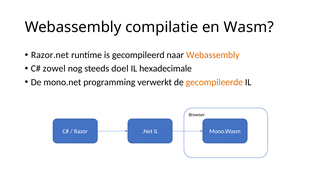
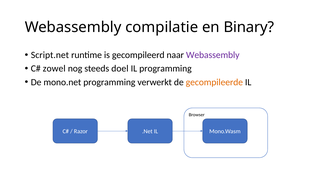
Wasm: Wasm -> Binary
Razor.net: Razor.net -> Script.net
Webassembly at (213, 55) colour: orange -> purple
IL hexadecimale: hexadecimale -> programming
